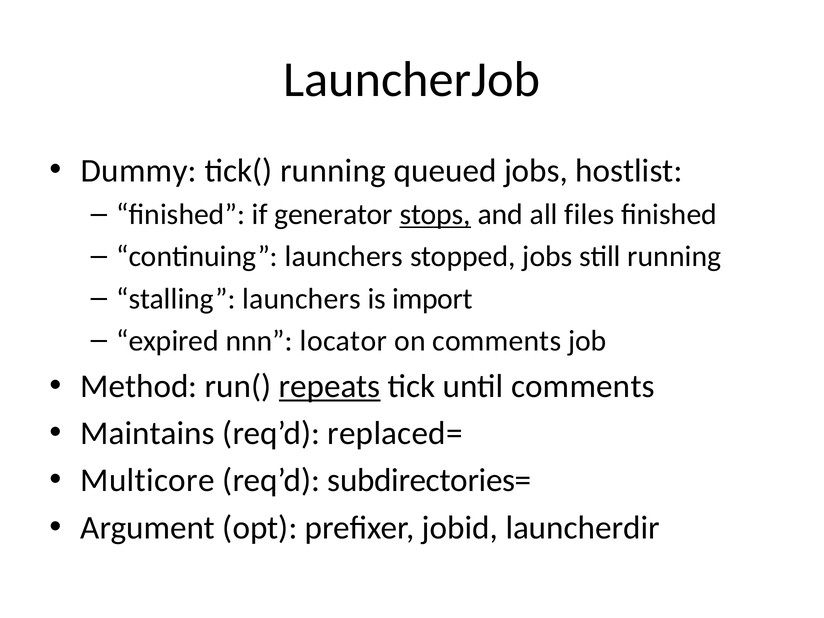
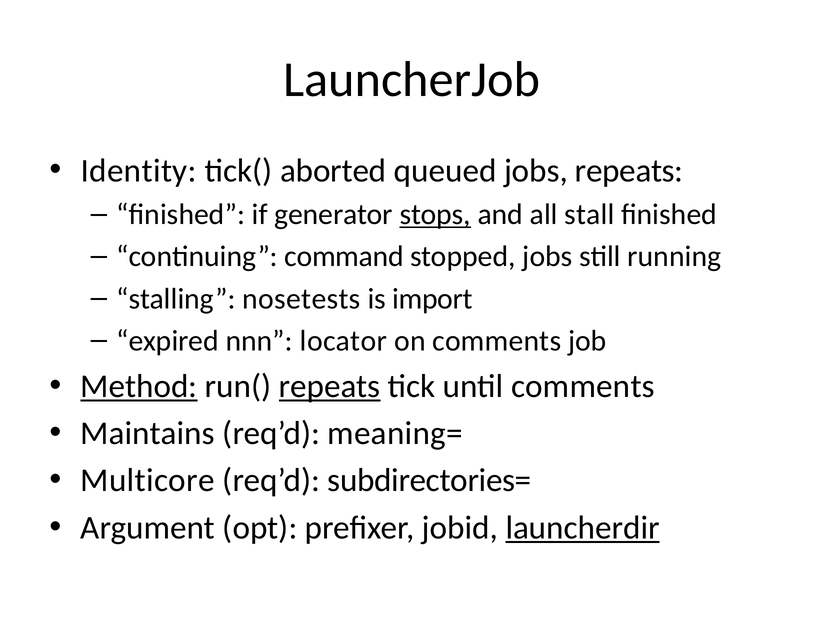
Dummy: Dummy -> Identity
tick( running: running -> aborted
jobs hostlist: hostlist -> repeats
files: files -> stall
continuing launchers: launchers -> command
stalling launchers: launchers -> nosetests
Method underline: none -> present
replaced=: replaced= -> meaning=
launcherdir underline: none -> present
